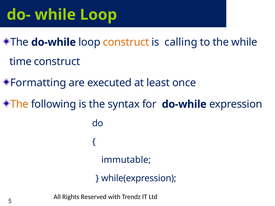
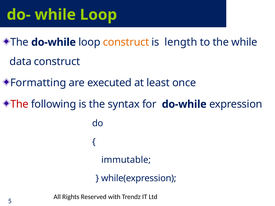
calling: calling -> length
time: time -> data
The at (19, 104) colour: orange -> red
